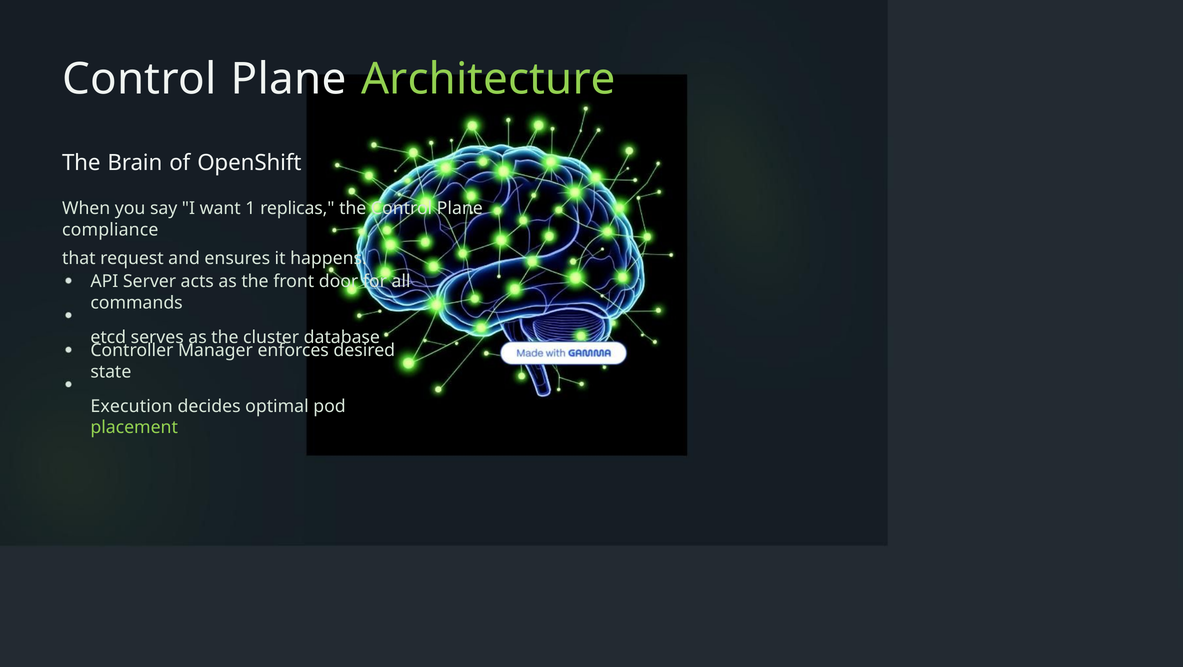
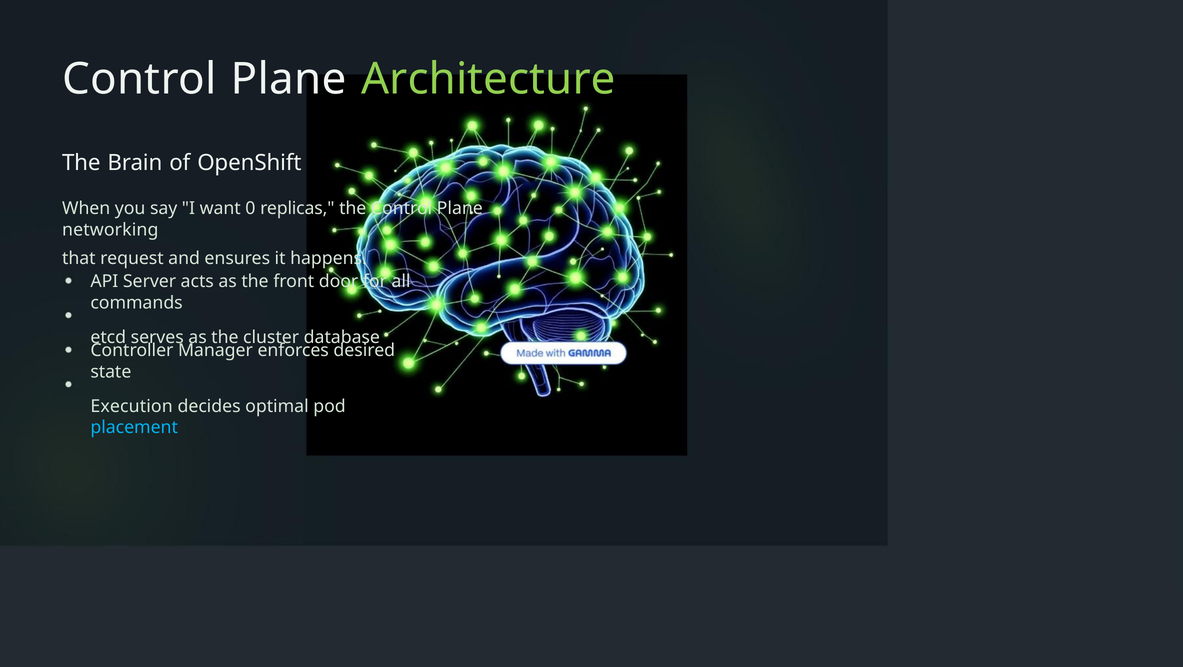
1: 1 -> 0
compliance: compliance -> networking
placement colour: light green -> light blue
